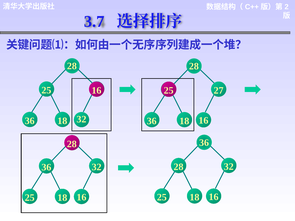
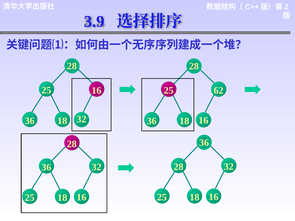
3.7: 3.7 -> 3.9
27: 27 -> 62
